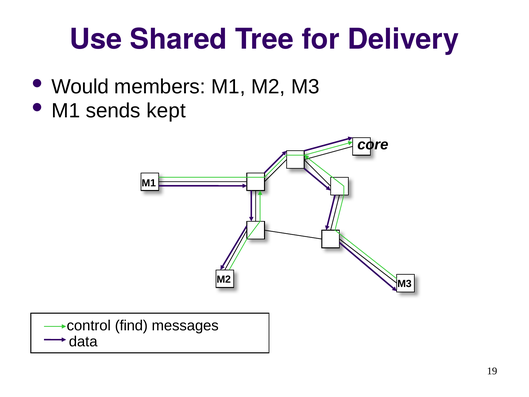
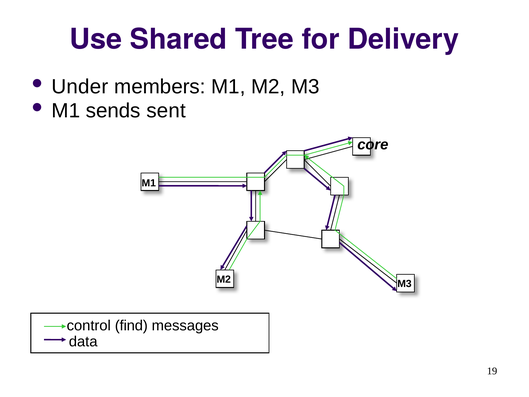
Would: Would -> Under
kept: kept -> sent
